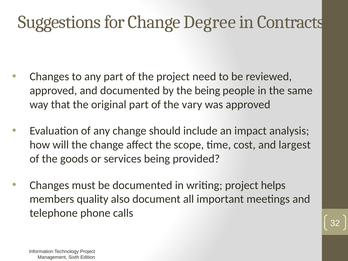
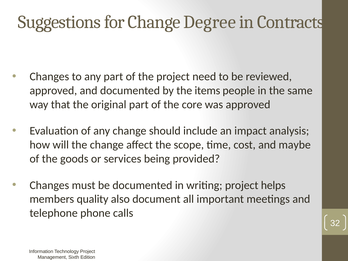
the being: being -> items
vary: vary -> core
largest: largest -> maybe
